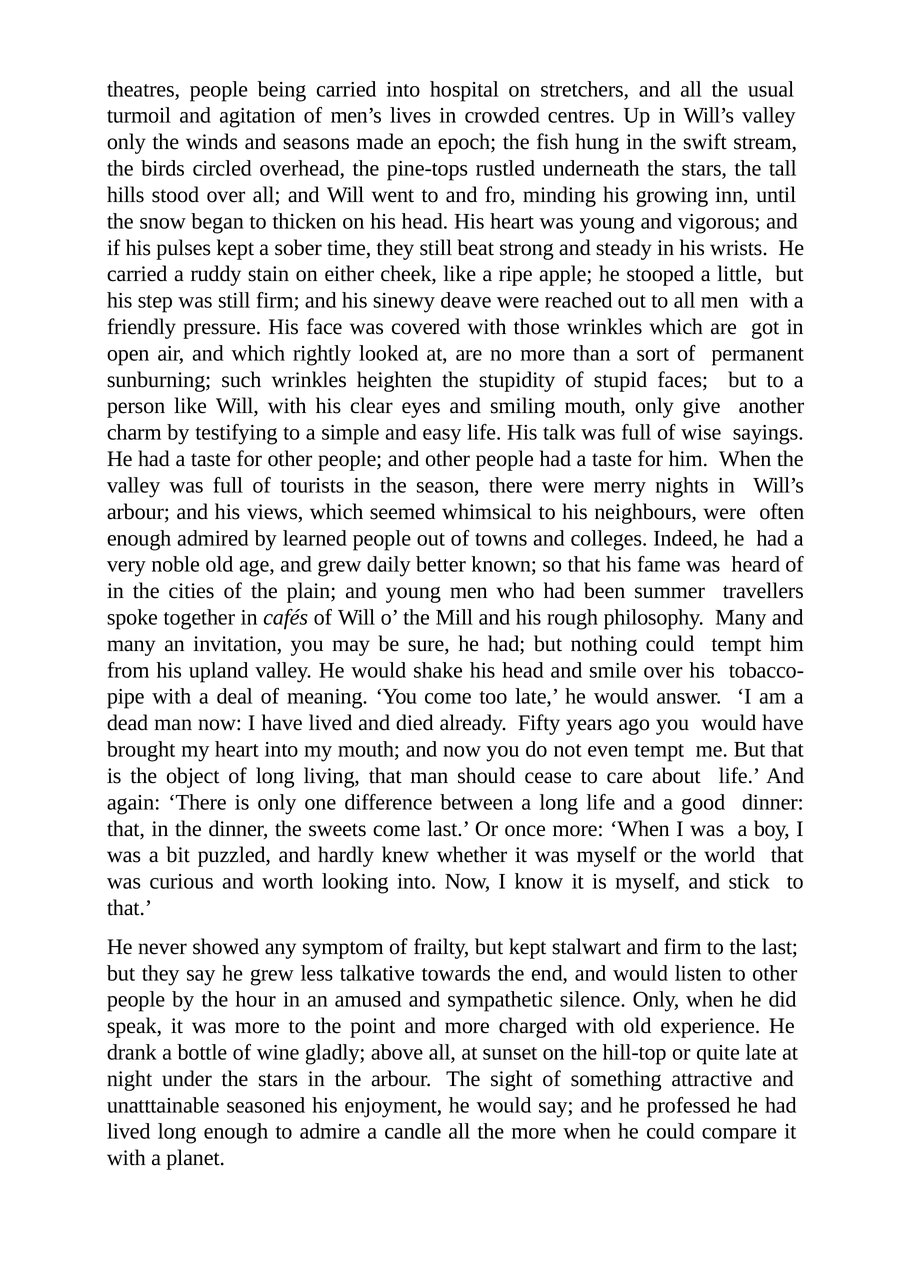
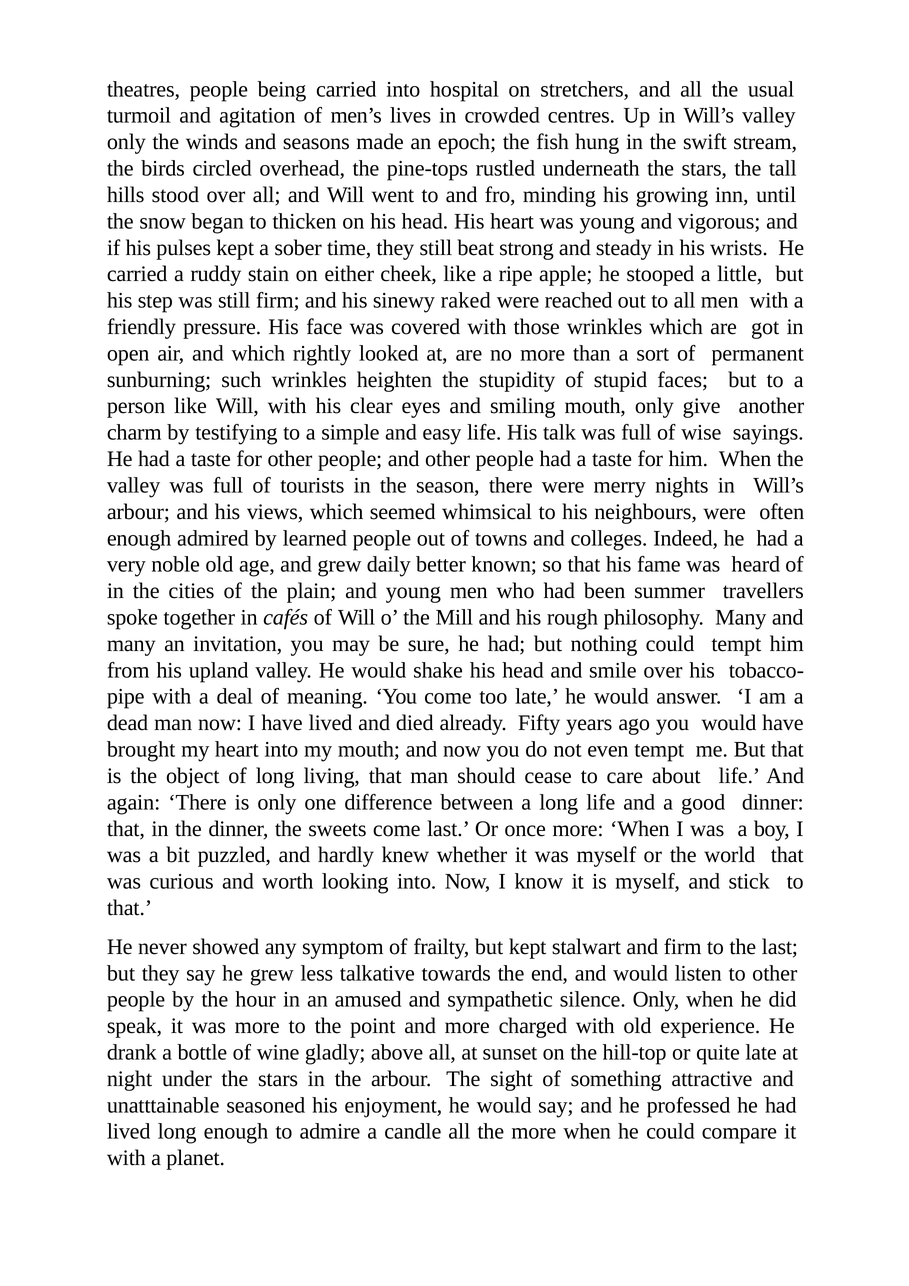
deave: deave -> raked
